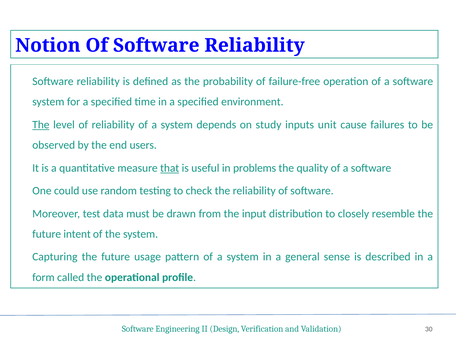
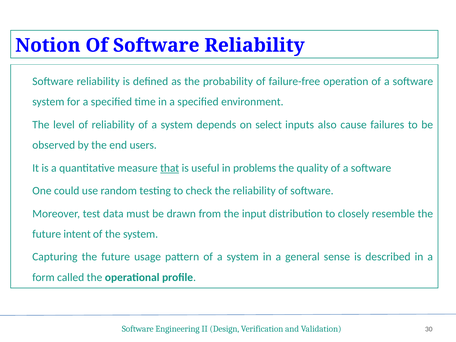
The at (41, 125) underline: present -> none
study: study -> select
unit: unit -> also
